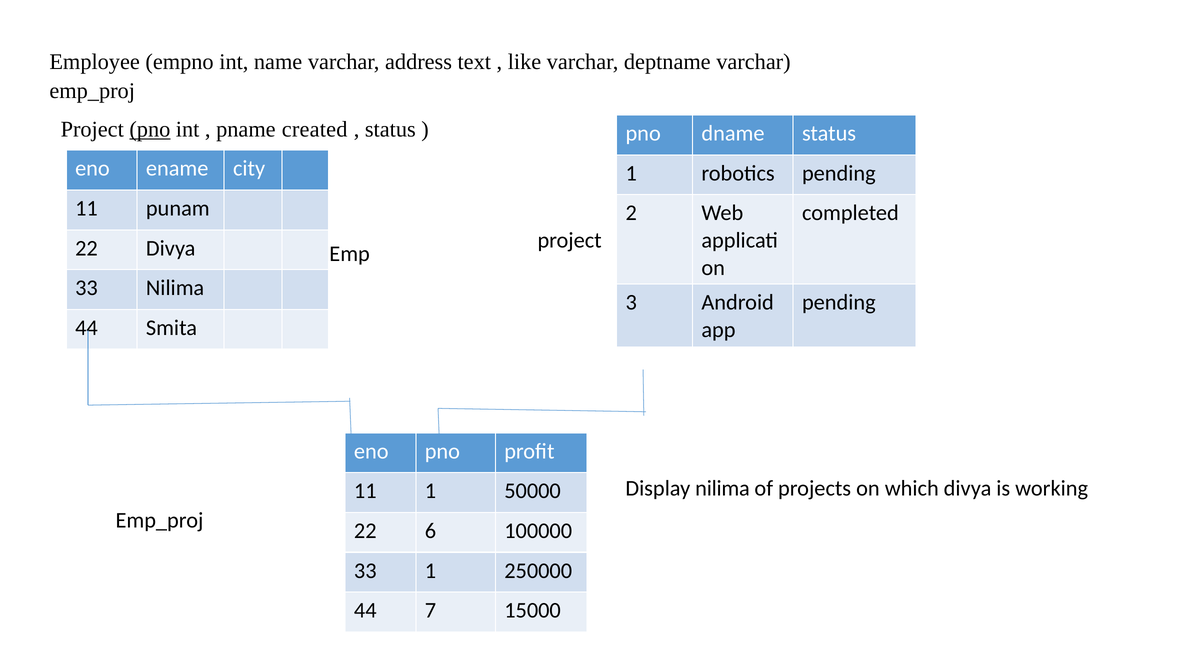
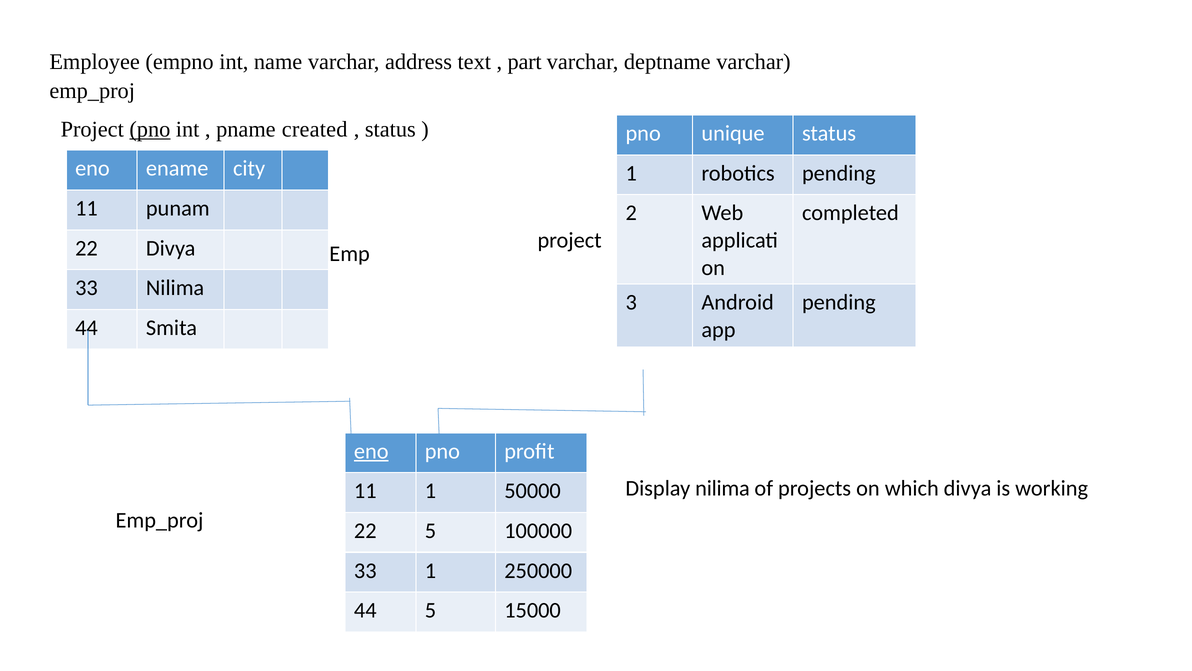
like: like -> part
dname: dname -> unique
eno at (371, 451) underline: none -> present
22 6: 6 -> 5
44 7: 7 -> 5
